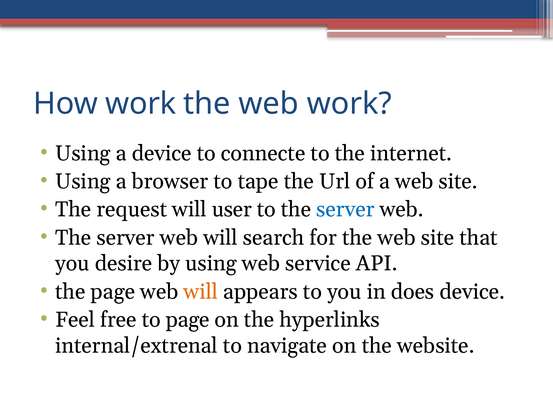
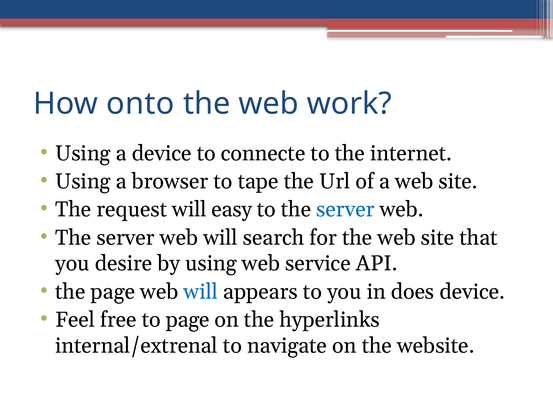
How work: work -> onto
user: user -> easy
will at (201, 292) colour: orange -> blue
